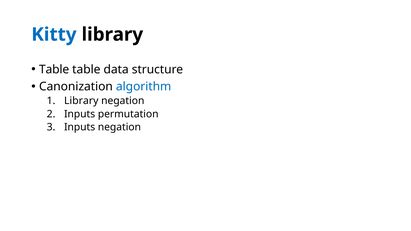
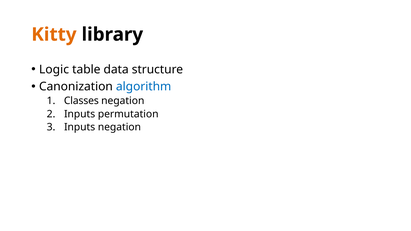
Kitty colour: blue -> orange
Table at (54, 69): Table -> Logic
Library at (81, 101): Library -> Classes
